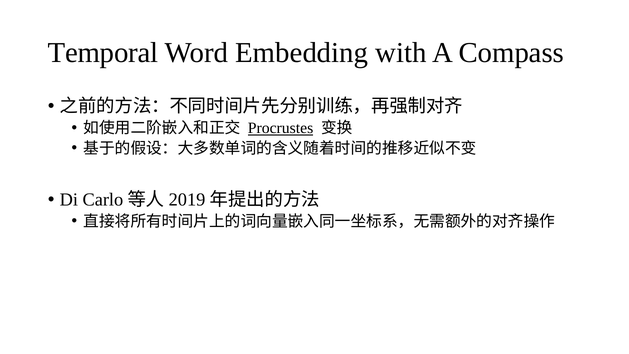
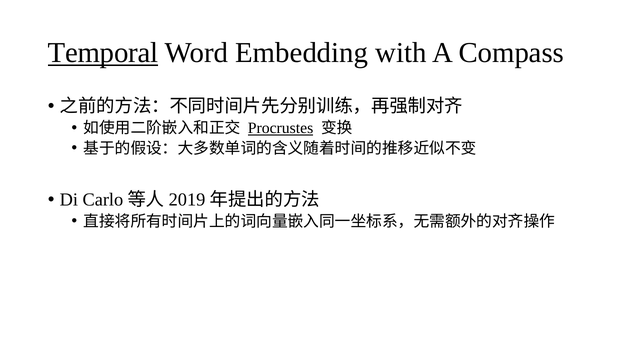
Temporal underline: none -> present
